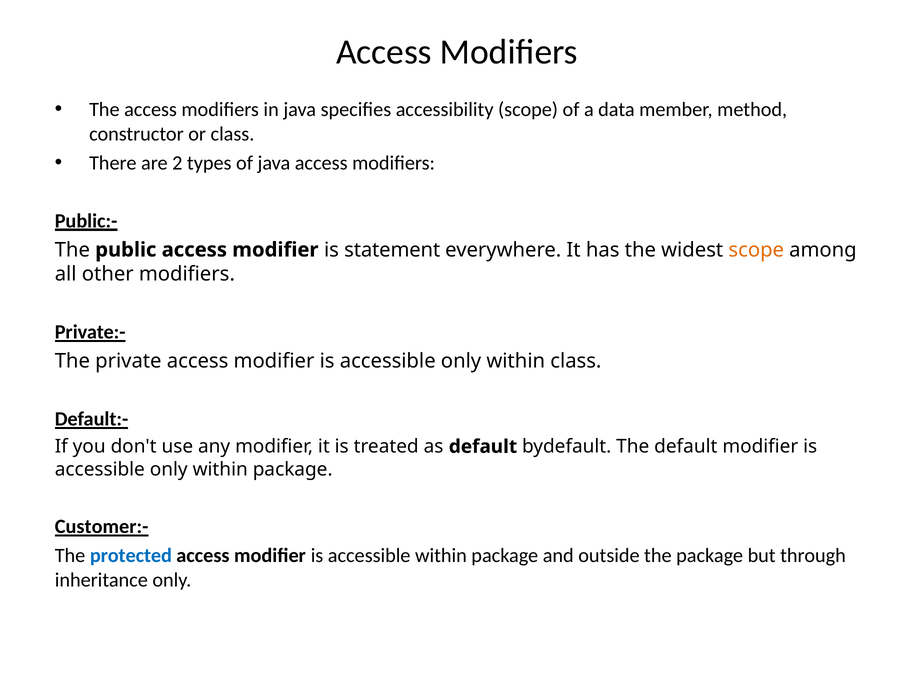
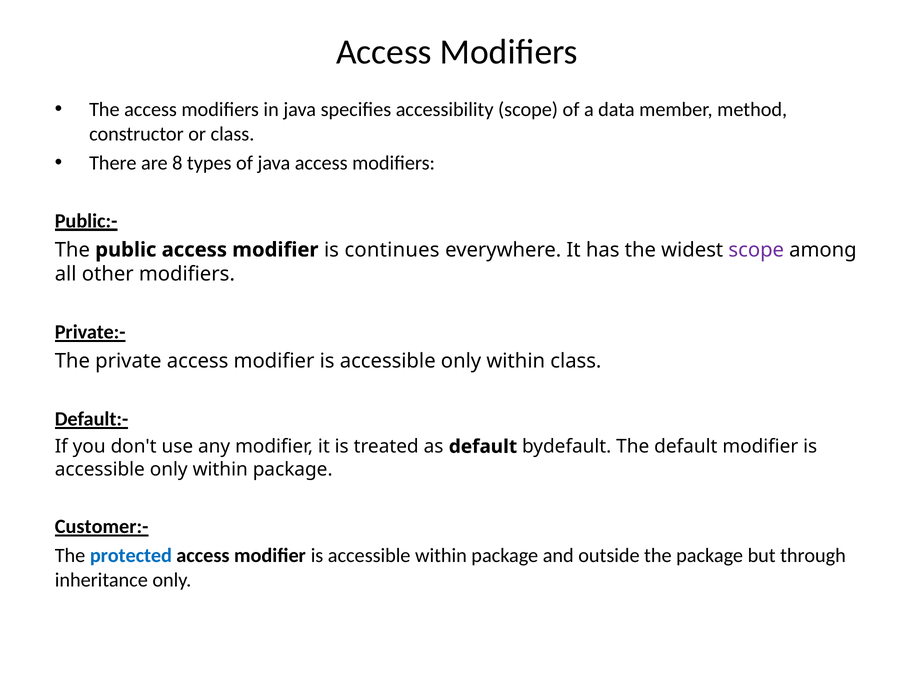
2: 2 -> 8
statement: statement -> continues
scope at (756, 250) colour: orange -> purple
